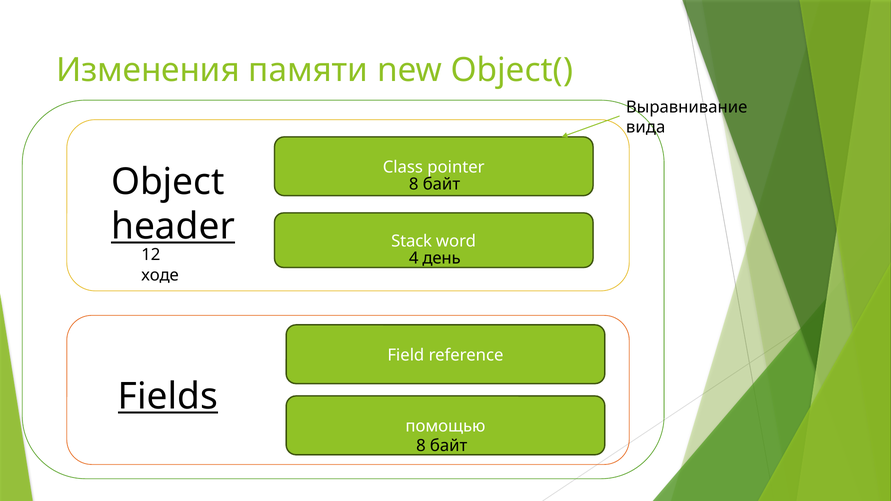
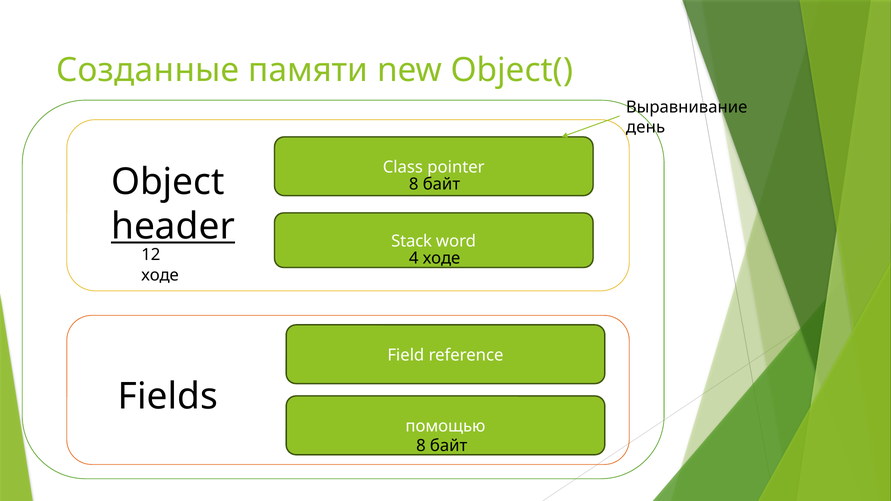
Изменения: Изменения -> Созданные
вида: вида -> день
4 день: день -> ходе
Fields underline: present -> none
